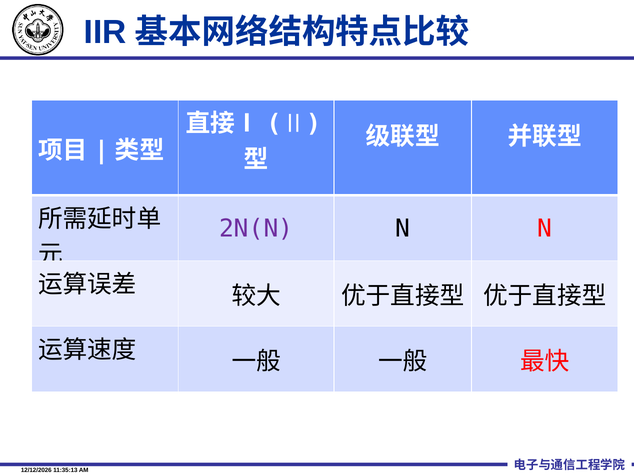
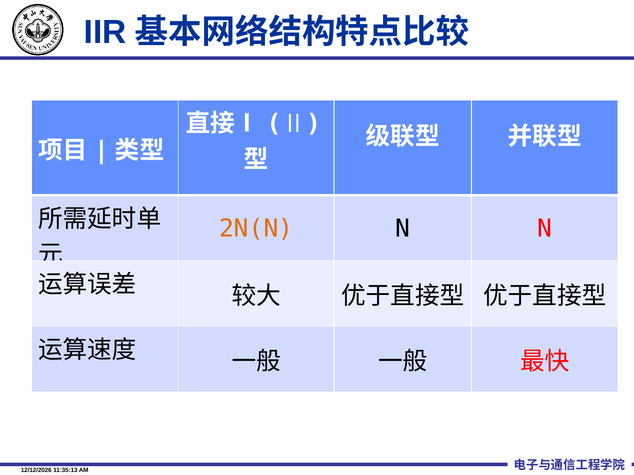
2N(N colour: purple -> orange
